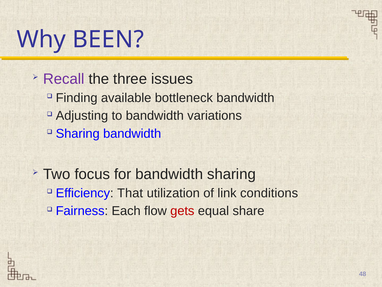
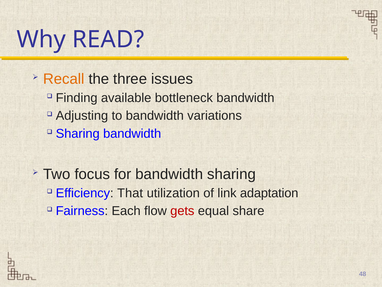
BEEN: BEEN -> READ
Recall colour: purple -> orange
conditions: conditions -> adaptation
